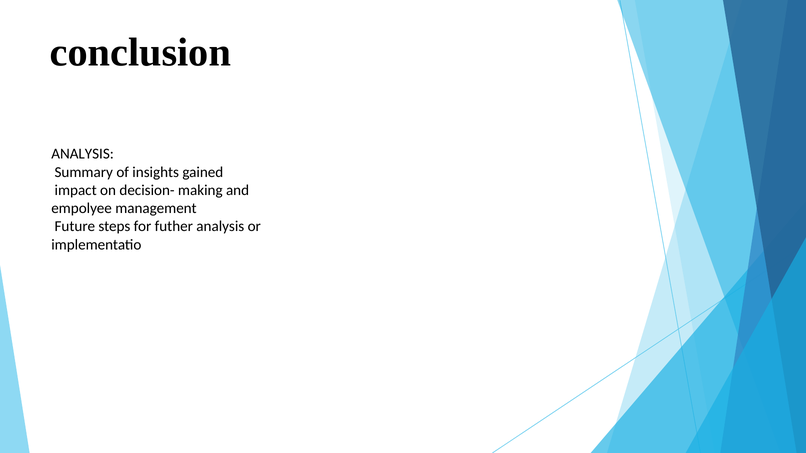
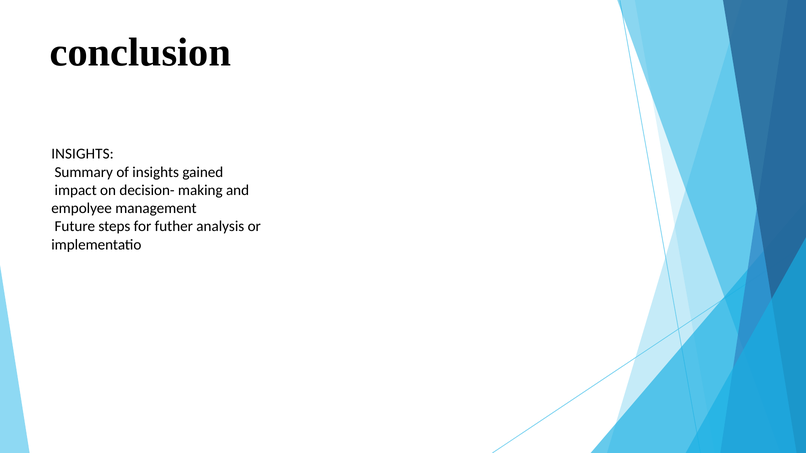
ANALYSIS at (83, 154): ANALYSIS -> INSIGHTS
